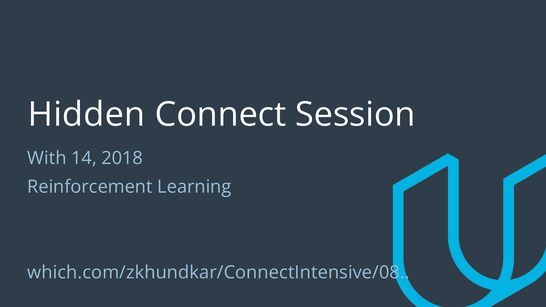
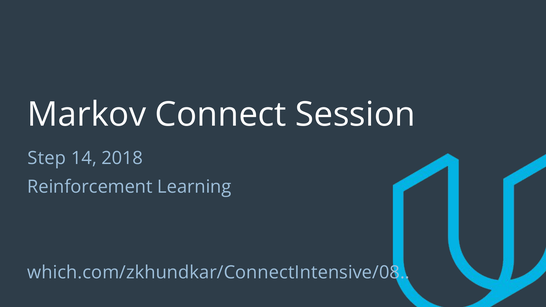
Hidden: Hidden -> Markov
With: With -> Step
